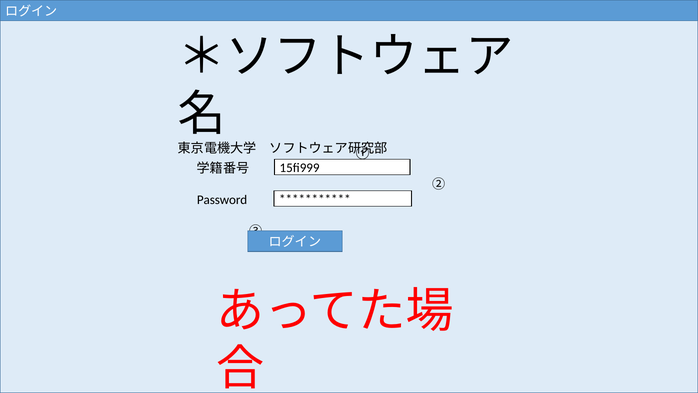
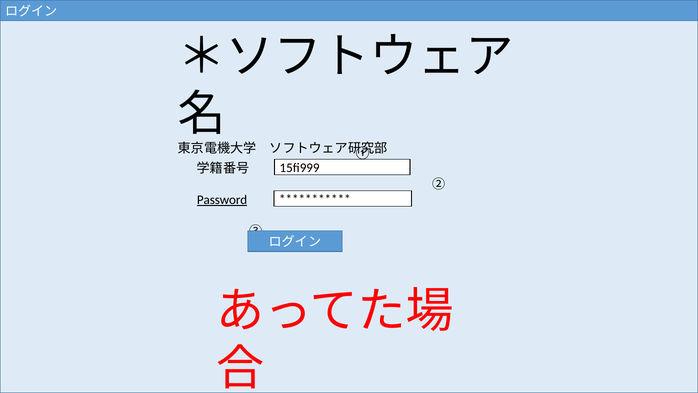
Password underline: none -> present
